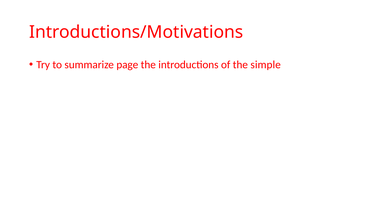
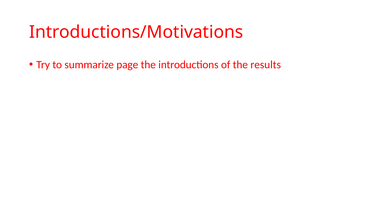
simple: simple -> results
